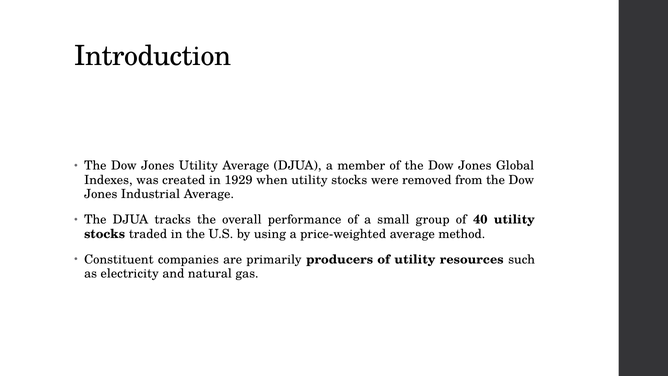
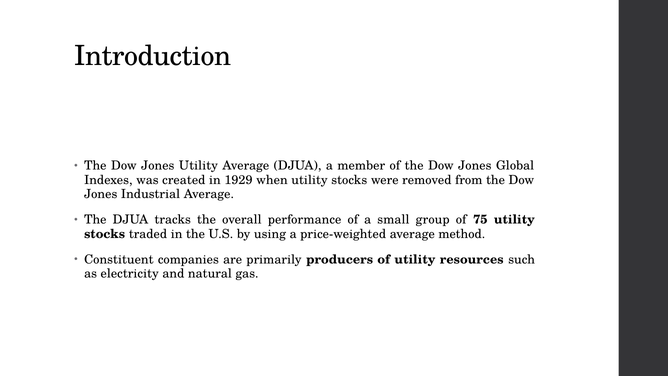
40: 40 -> 75
